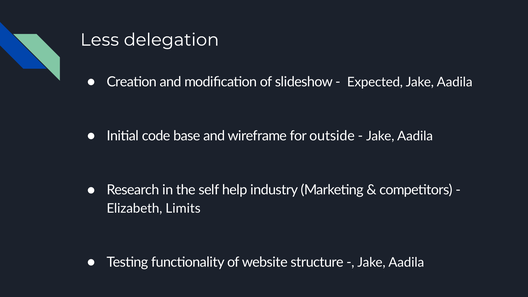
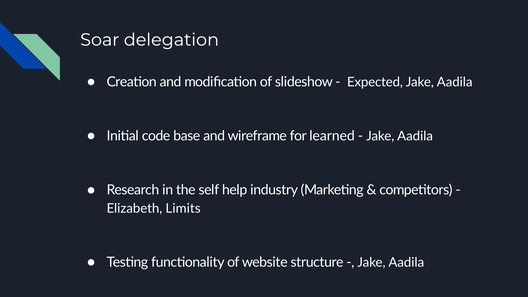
Less: Less -> Soar
outside: outside -> learned
